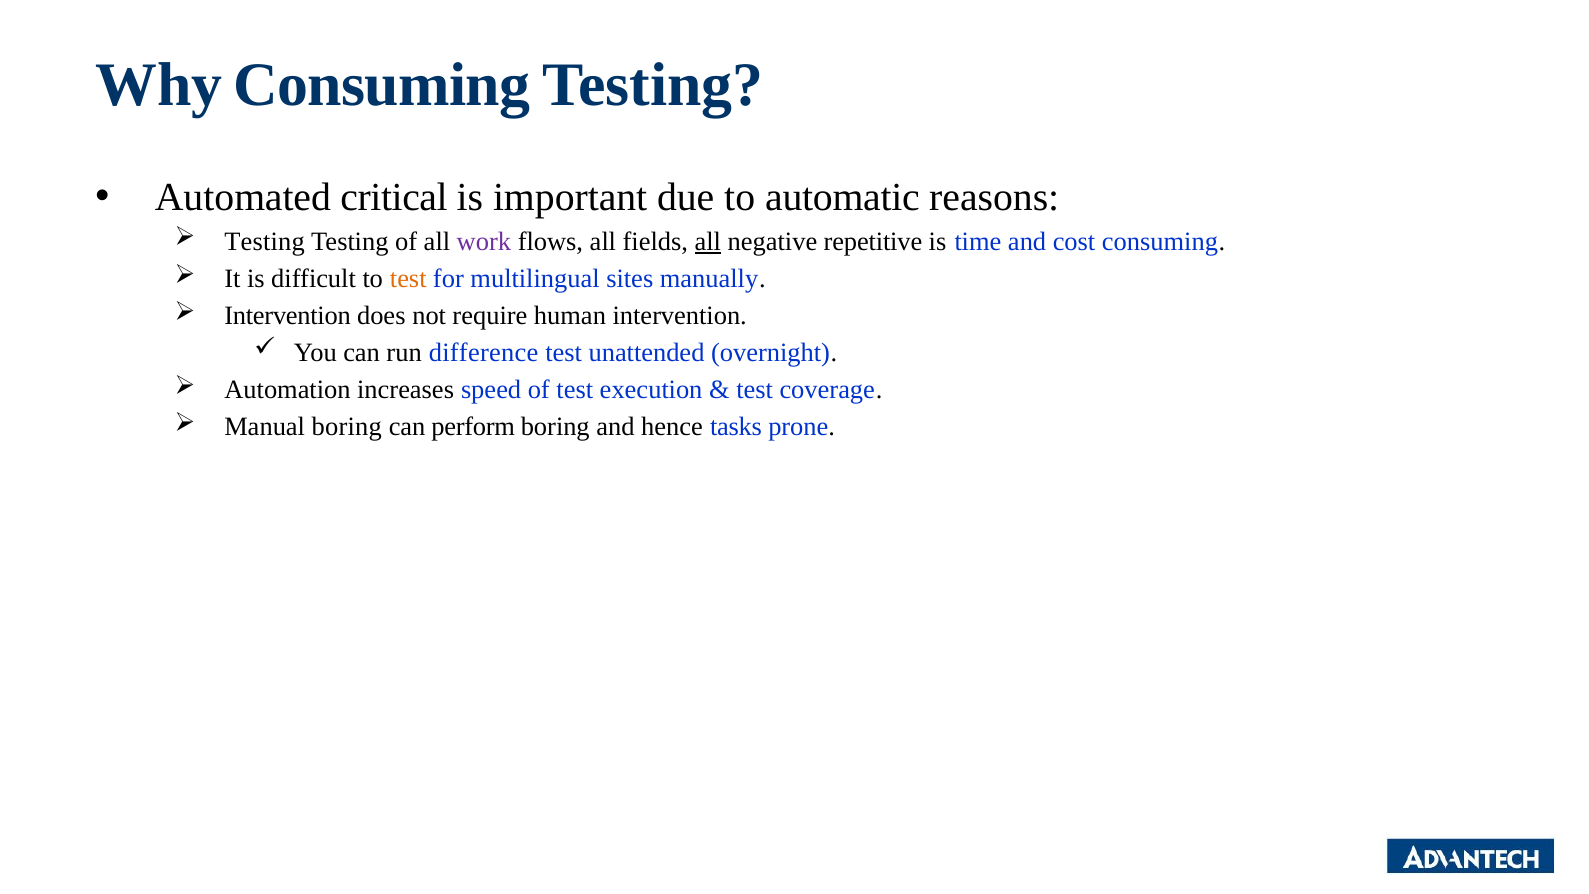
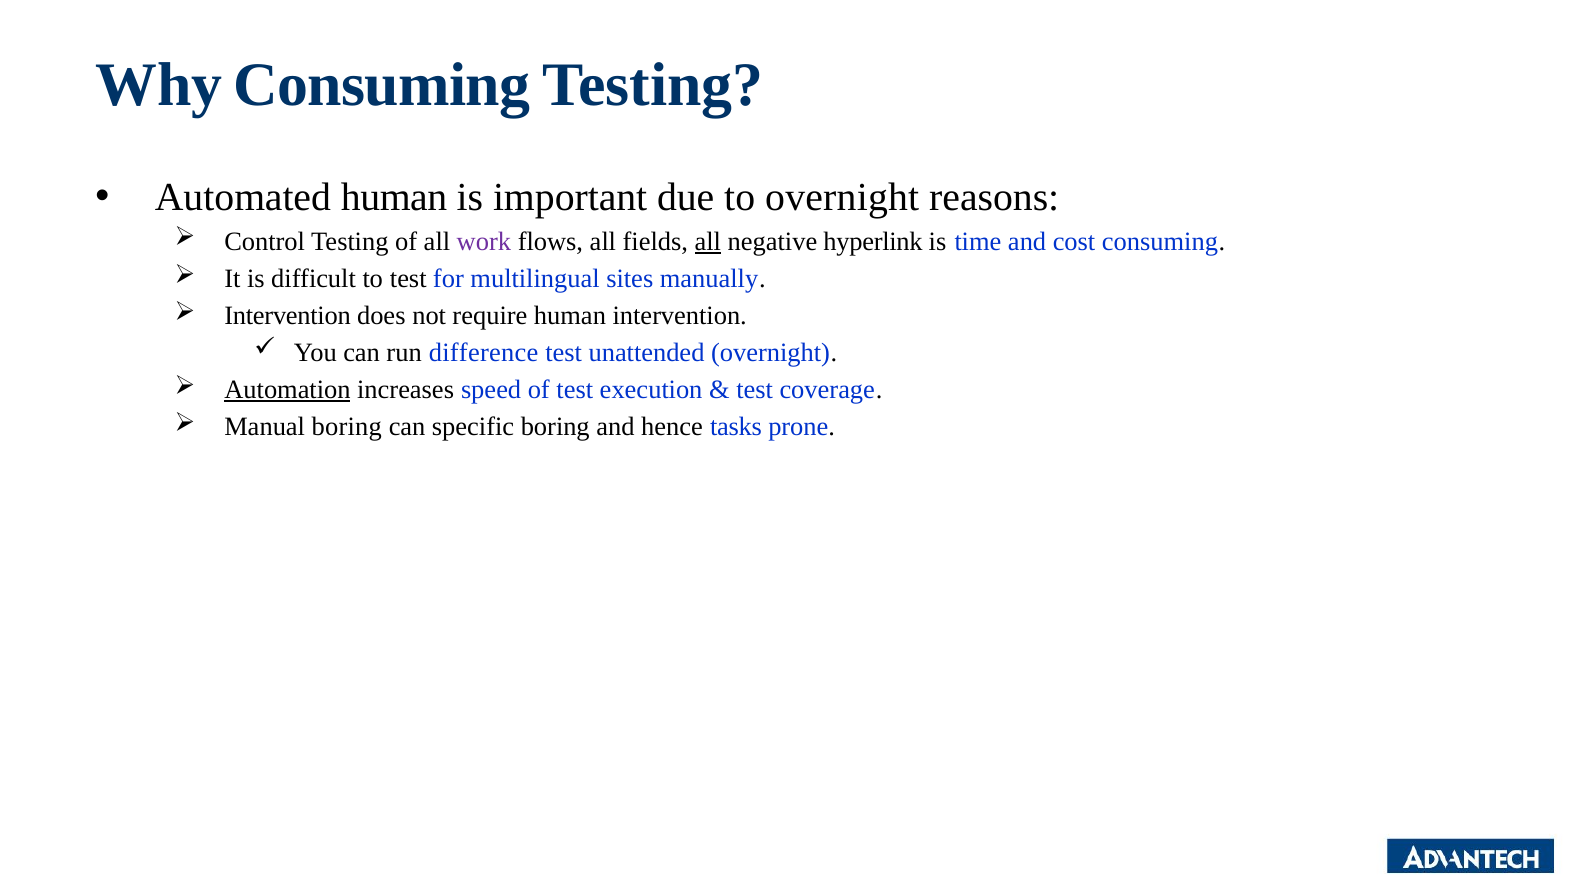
Automated critical: critical -> human
to automatic: automatic -> overnight
Testing at (265, 241): Testing -> Control
repetitive: repetitive -> hyperlink
test at (408, 279) colour: orange -> black
Automation underline: none -> present
perform: perform -> specific
